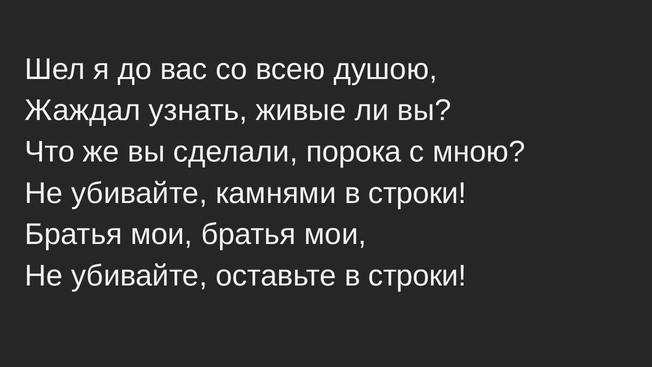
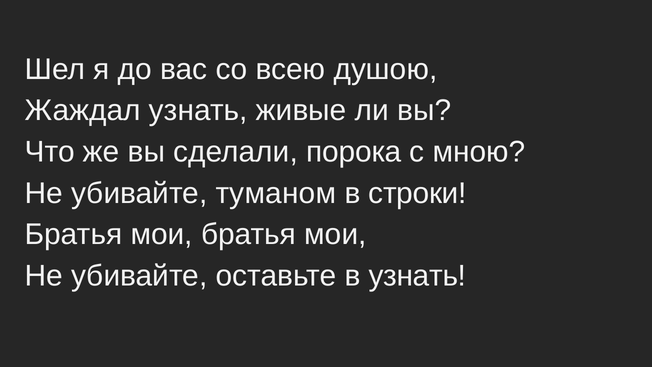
камнями: камнями -> туманом
оставьте в строки: строки -> узнать
